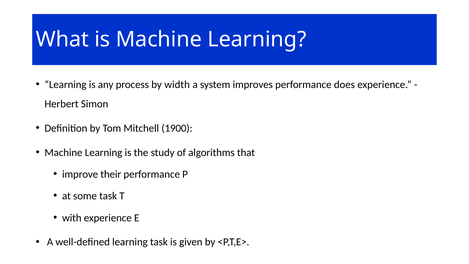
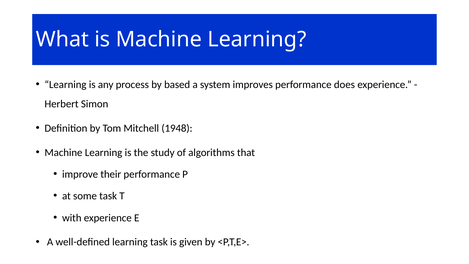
width: width -> based
1900: 1900 -> 1948
